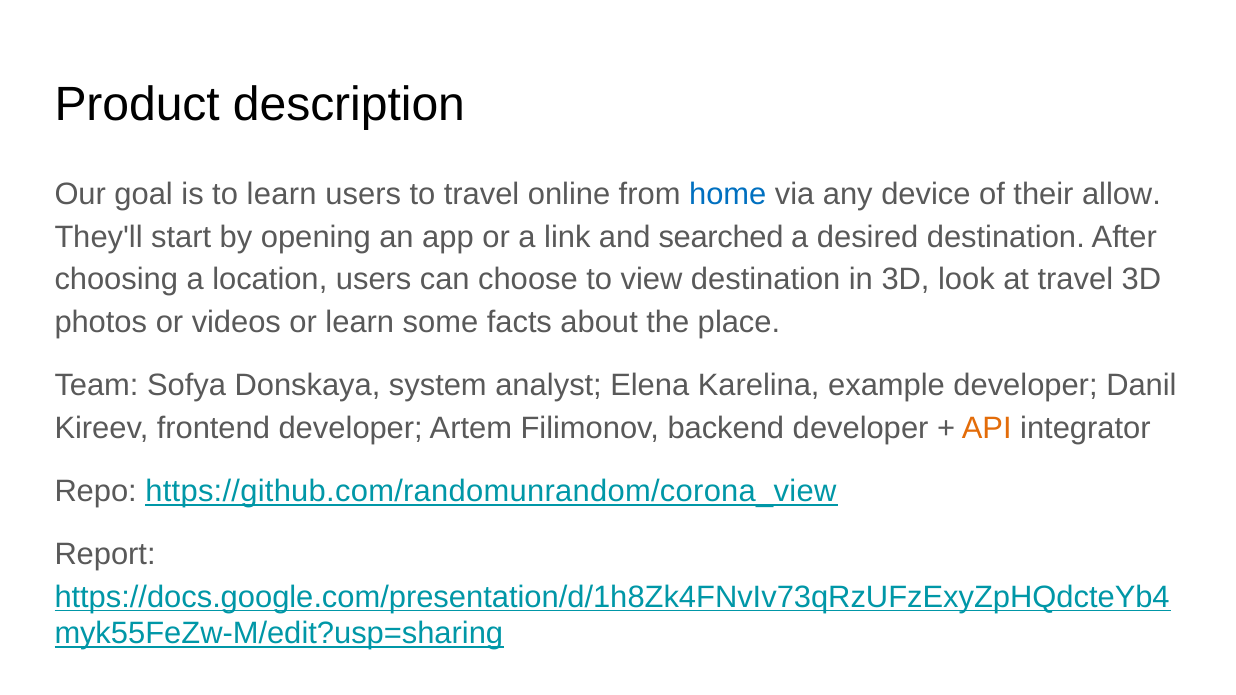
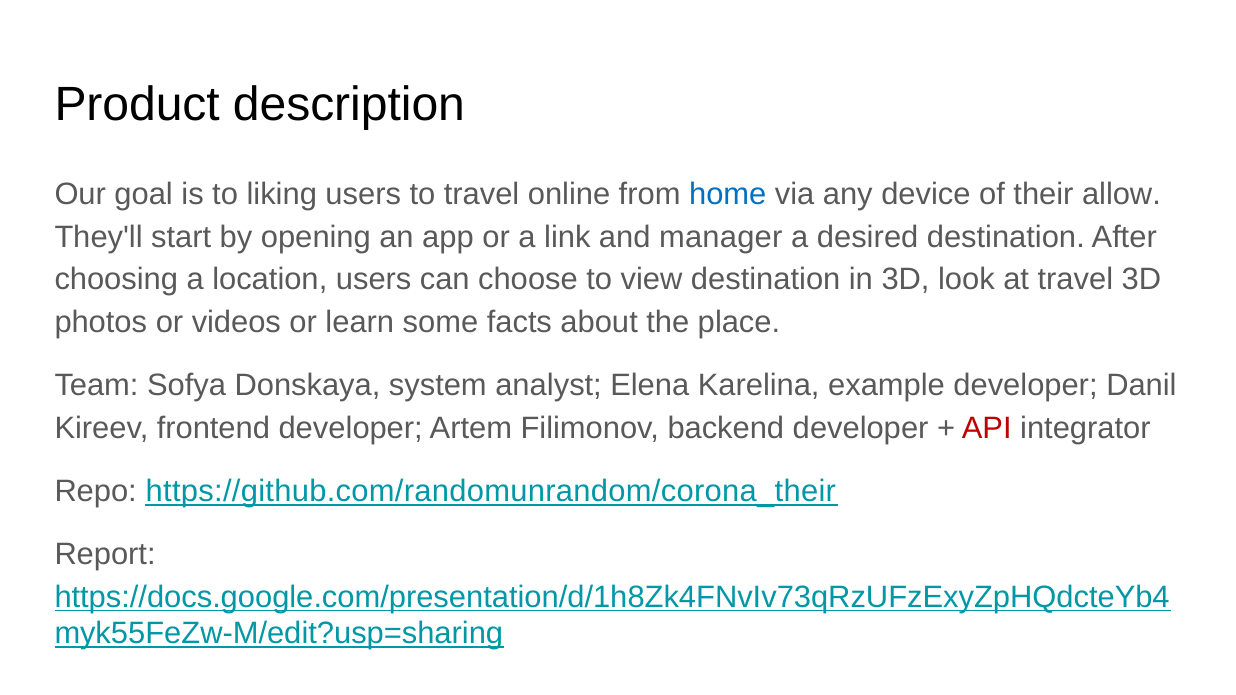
to learn: learn -> liking
searched: searched -> manager
API colour: orange -> red
https://github.com/randomunrandom/corona_view: https://github.com/randomunrandom/corona_view -> https://github.com/randomunrandom/corona_their
